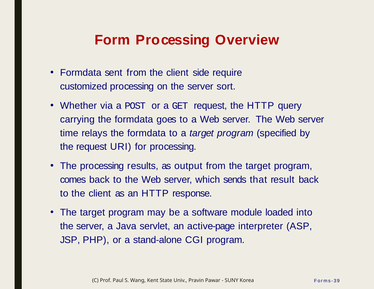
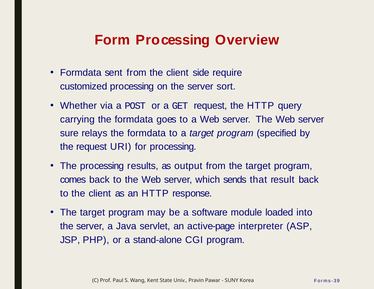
time: time -> sure
